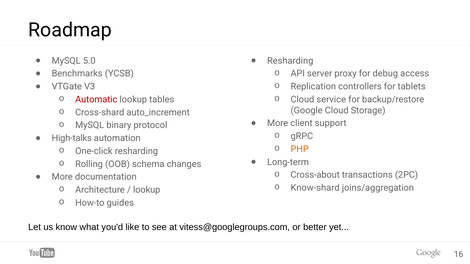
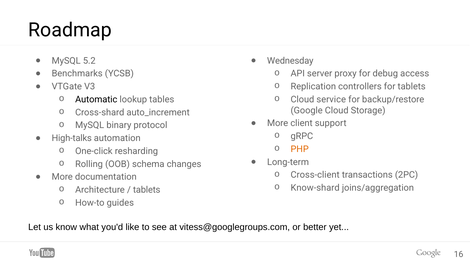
5.0: 5.0 -> 5.2
Resharding at (290, 61): Resharding -> Wednesday
Automatic colour: red -> black
Cross-about: Cross-about -> Cross-client
lookup at (147, 190): lookup -> tablets
